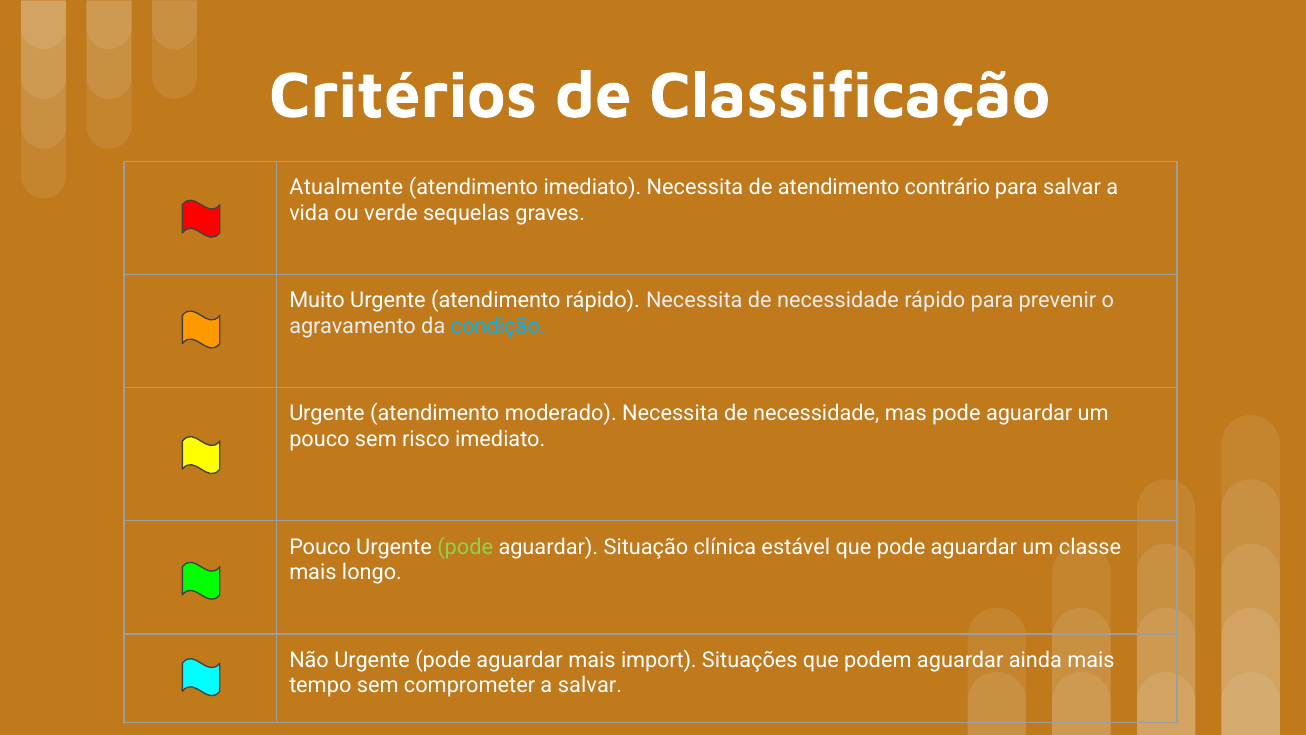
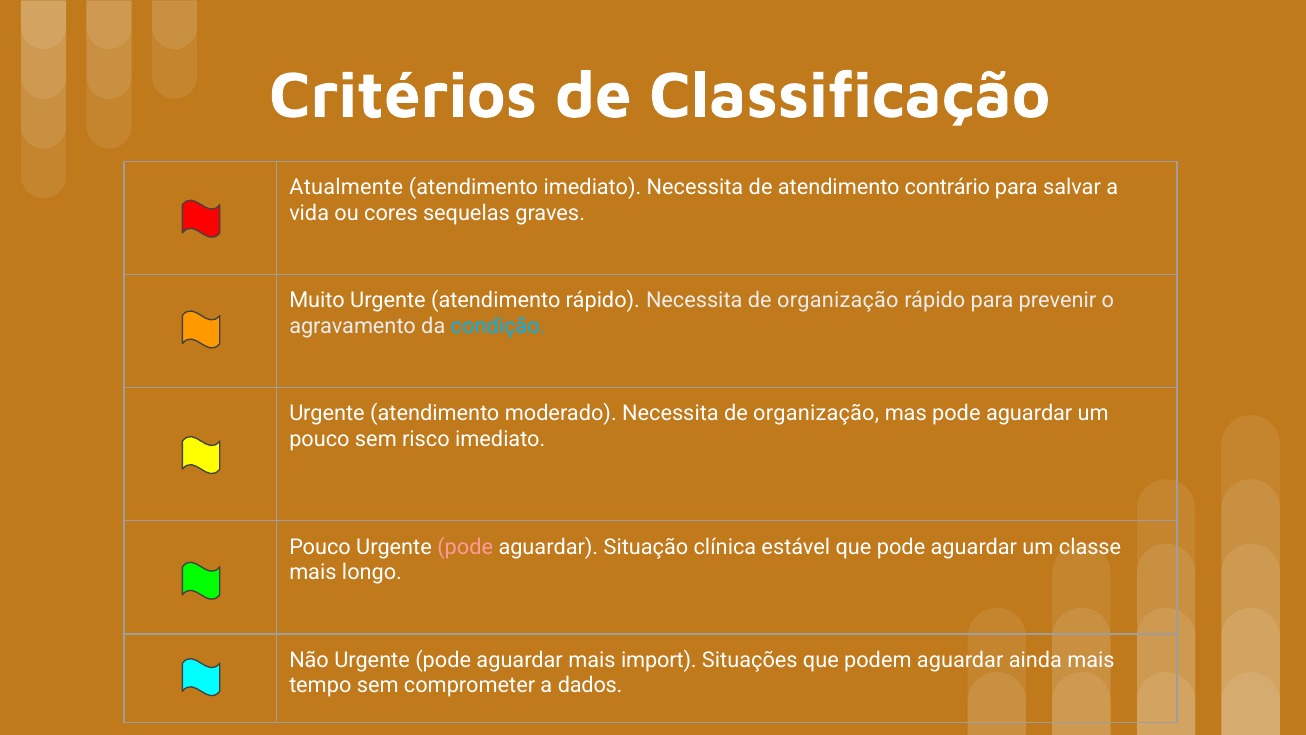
verde: verde -> cores
rápido Necessita de necessidade: necessidade -> organização
moderado Necessita de necessidade: necessidade -> organização
pode at (465, 547) colour: light green -> pink
a salvar: salvar -> dados
